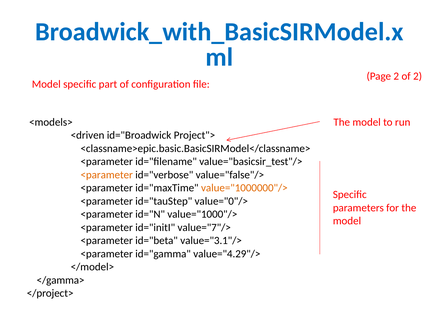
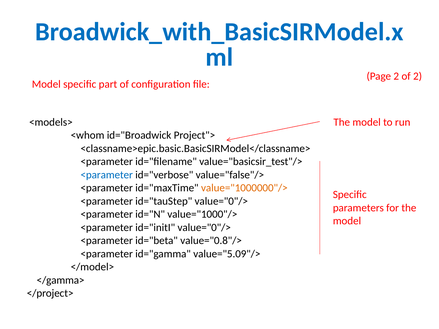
<driven: <driven -> <whom
<parameter at (107, 175) colour: orange -> blue
id="initI value="7"/>: value="7"/> -> value="0"/>
value="3.1"/>: value="3.1"/> -> value="0.8"/>
value="4.29"/>: value="4.29"/> -> value="5.09"/>
